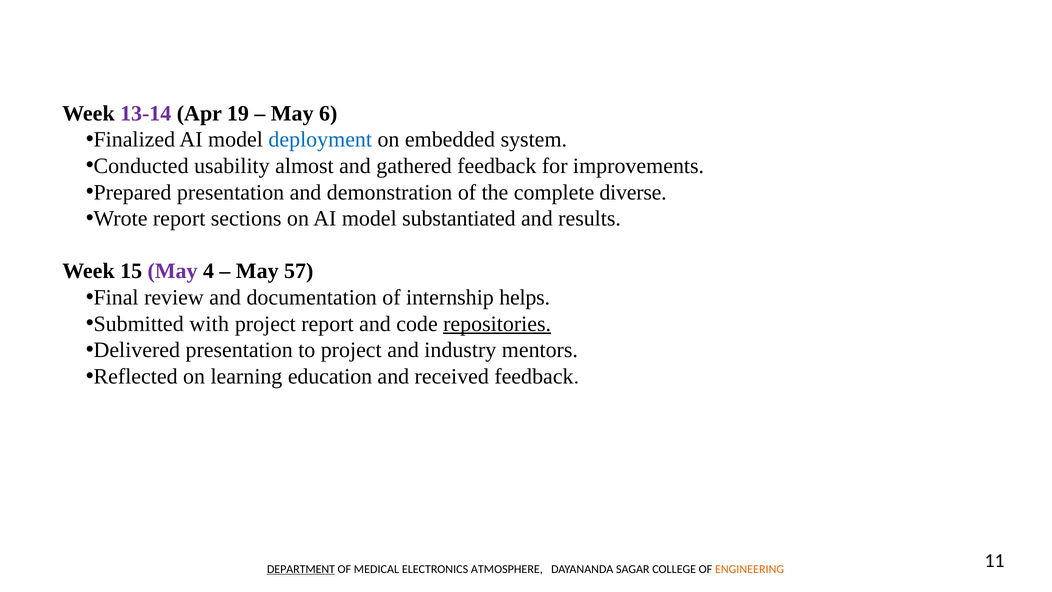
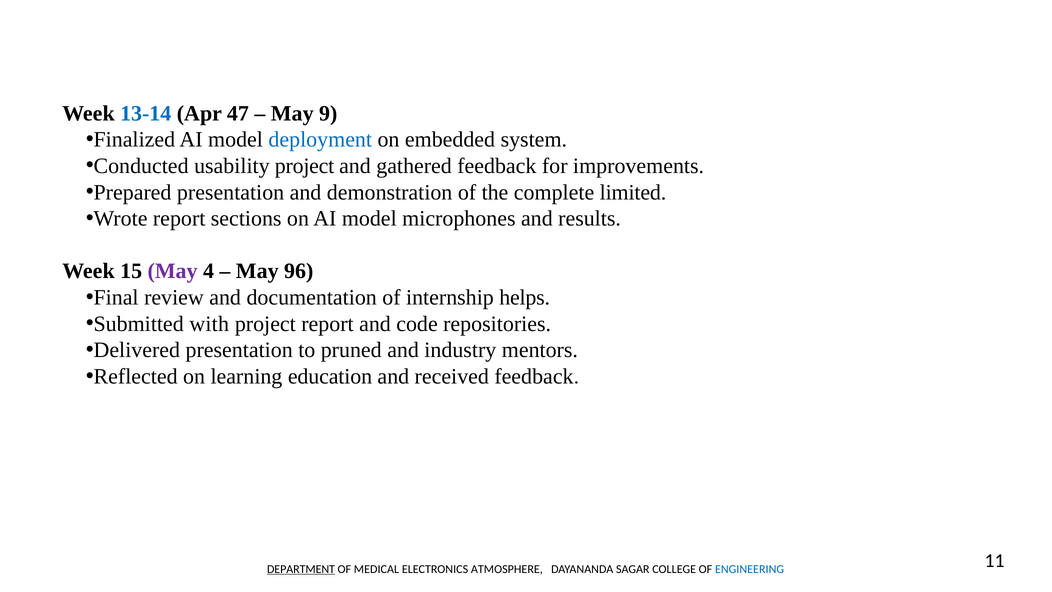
13-14 colour: purple -> blue
19: 19 -> 47
6: 6 -> 9
usability almost: almost -> project
diverse: diverse -> limited
substantiated: substantiated -> microphones
57: 57 -> 96
repositories underline: present -> none
to project: project -> pruned
ENGINEERING colour: orange -> blue
